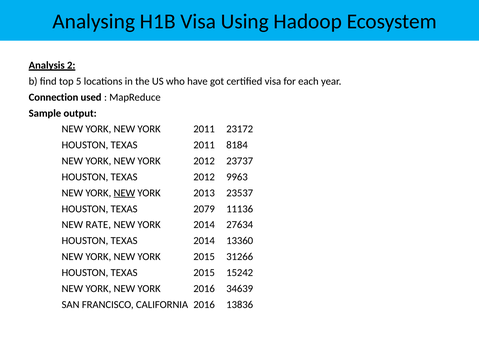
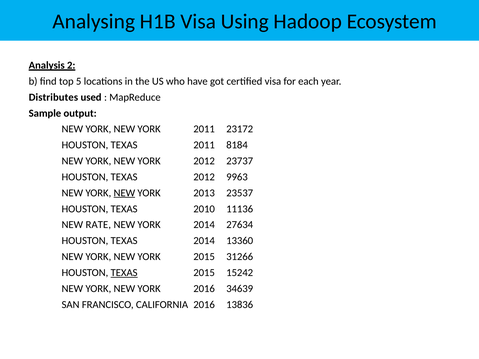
Connection: Connection -> Distributes
2079: 2079 -> 2010
TEXAS at (124, 273) underline: none -> present
